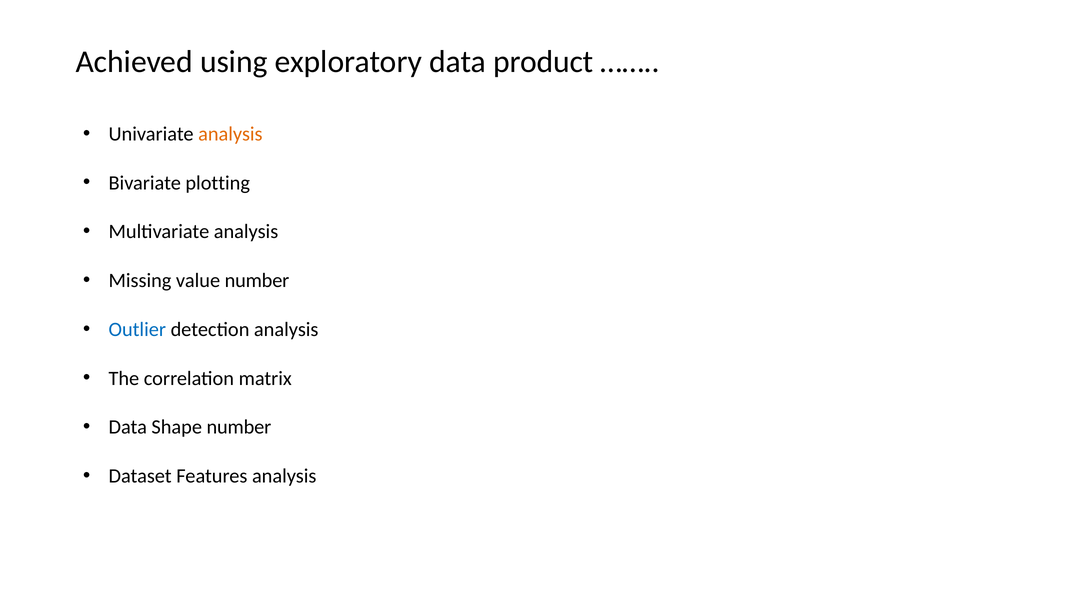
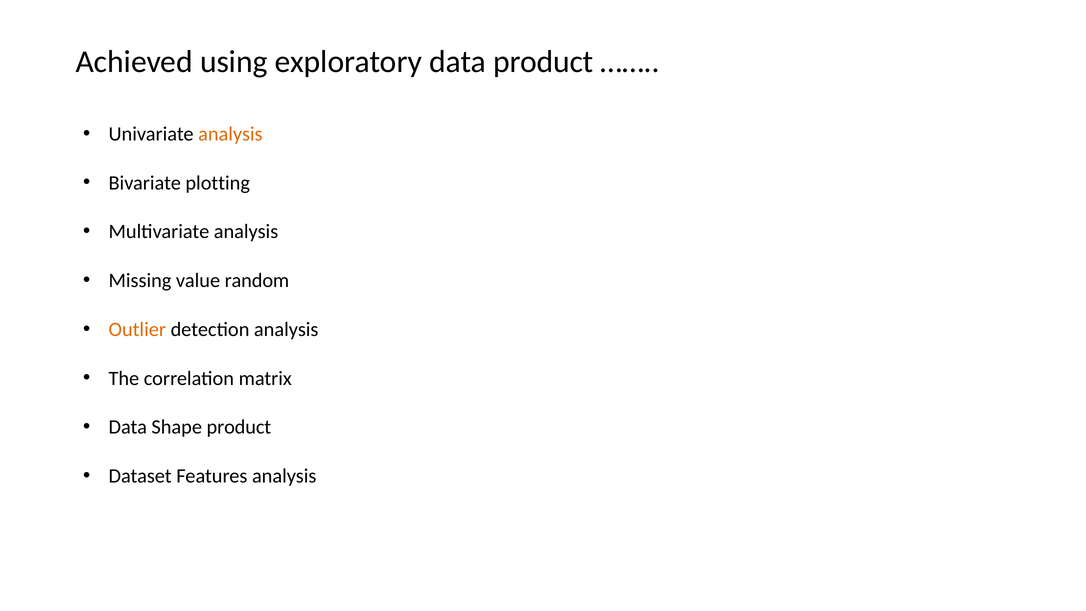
value number: number -> random
Outlier colour: blue -> orange
Shape number: number -> product
